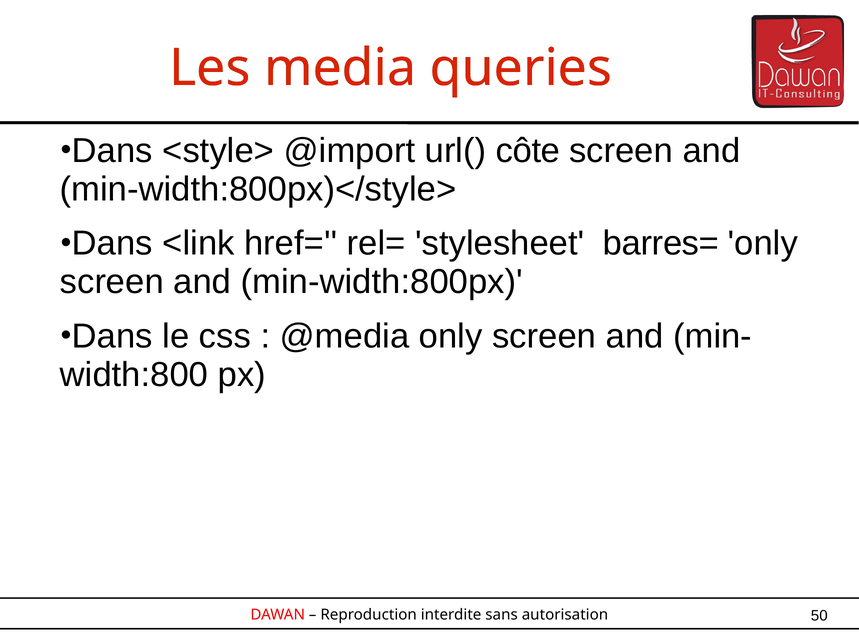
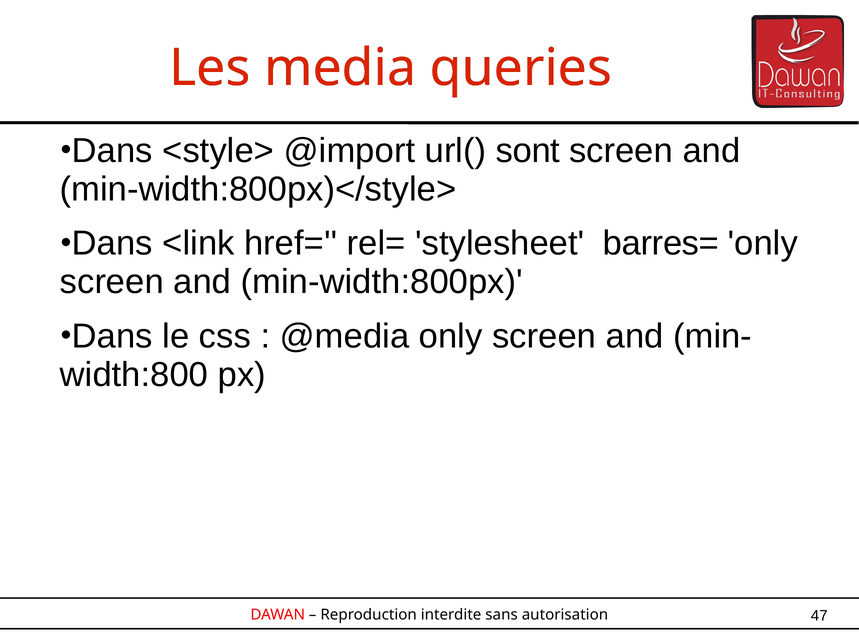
côte: côte -> sont
50: 50 -> 47
